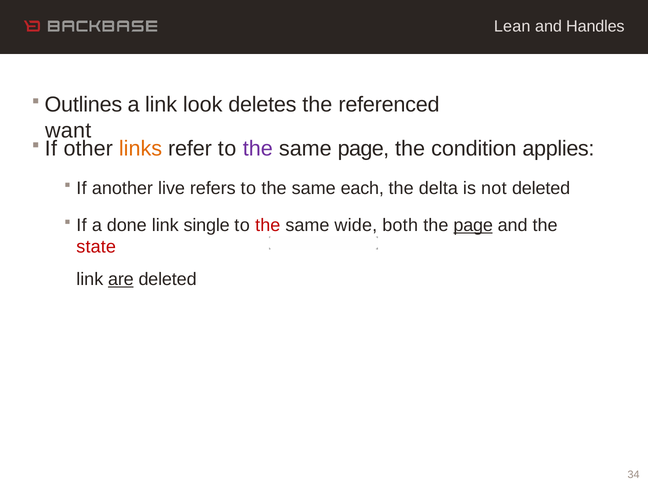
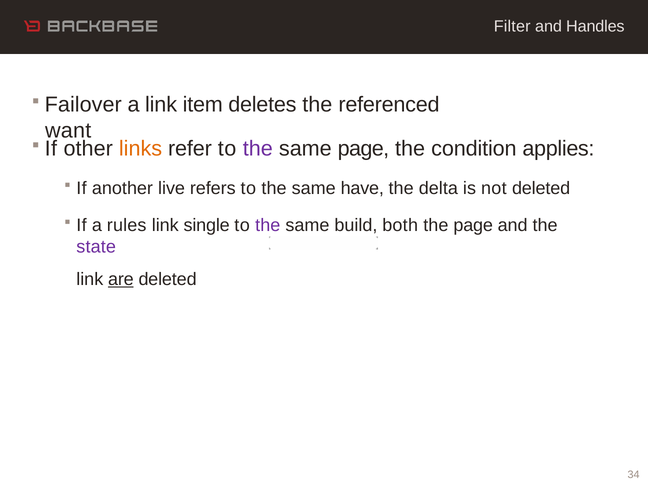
Lean: Lean -> Filter
Outlines: Outlines -> Failover
look: look -> item
each: each -> have
done: done -> rules
the at (268, 225) colour: red -> purple
wide: wide -> build
page at (473, 225) underline: present -> none
state colour: red -> purple
